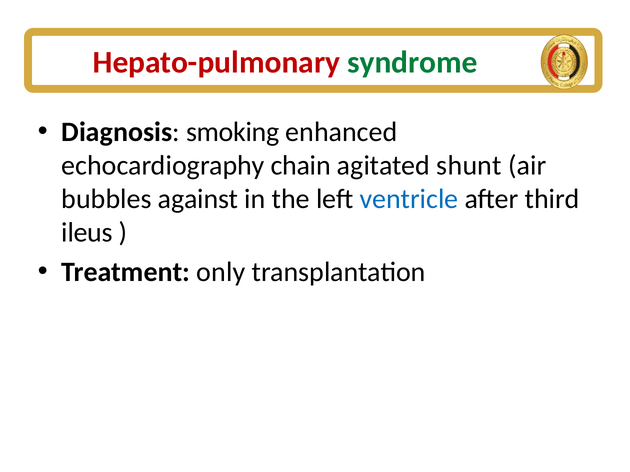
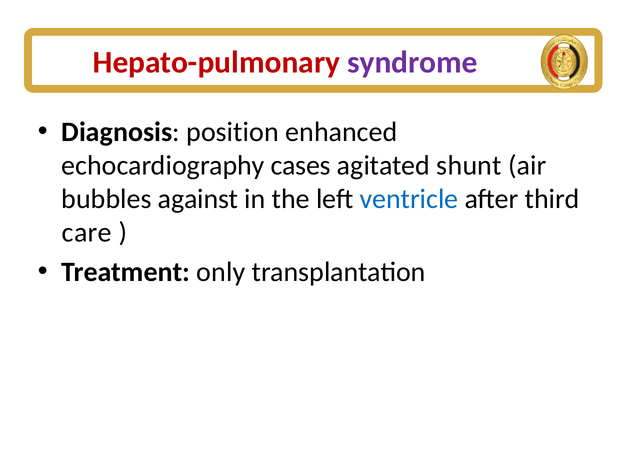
syndrome colour: green -> purple
smoking: smoking -> position
chain: chain -> cases
ileus: ileus -> care
